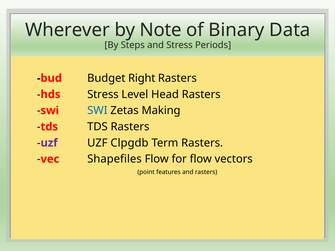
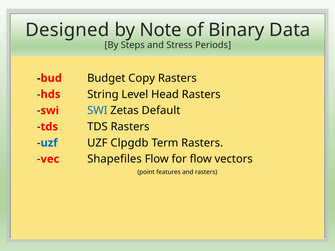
Wherever: Wherever -> Designed
Right: Right -> Copy
hds Stress: Stress -> String
Making: Making -> Default
uzf at (49, 143) colour: purple -> blue
